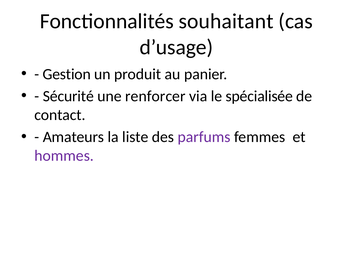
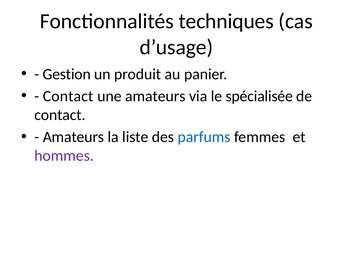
souhaitant: souhaitant -> techniques
Sécurité at (68, 96): Sécurité -> Contact
une renforcer: renforcer -> amateurs
parfums colour: purple -> blue
